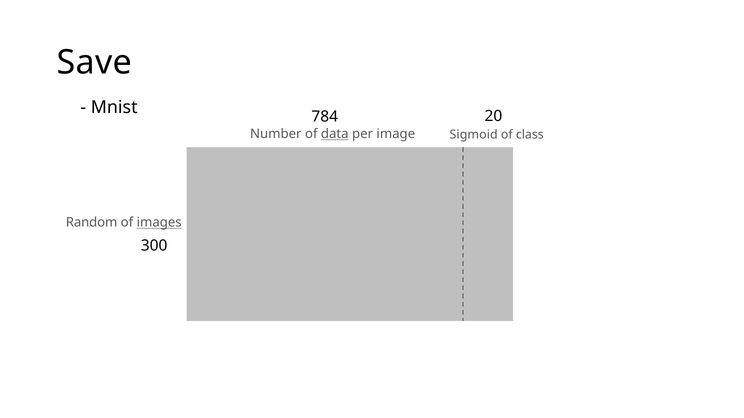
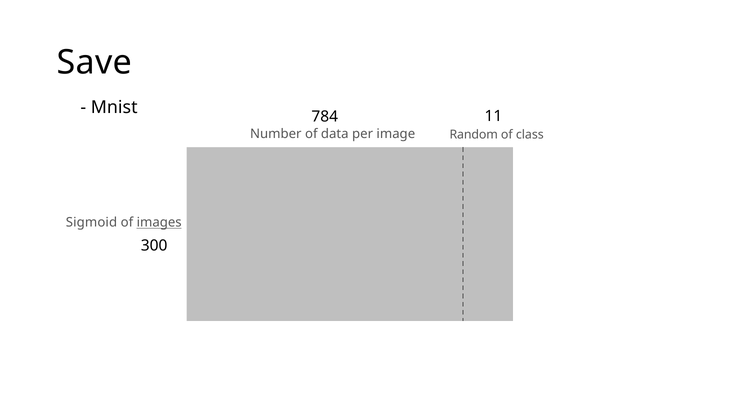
20: 20 -> 11
data underline: present -> none
Sigmoid: Sigmoid -> Random
Random: Random -> Sigmoid
